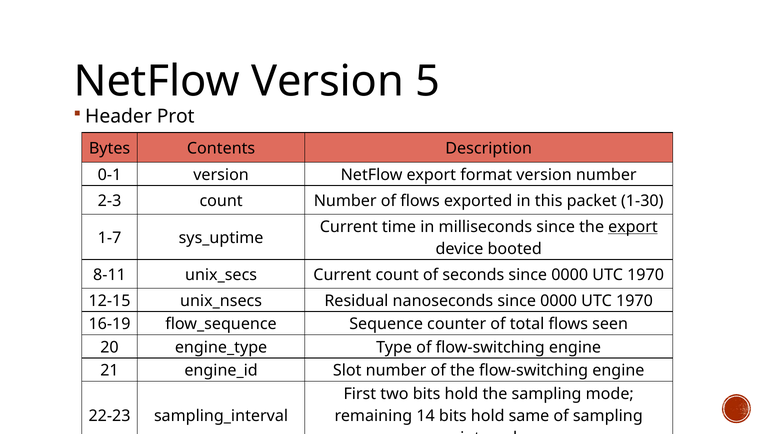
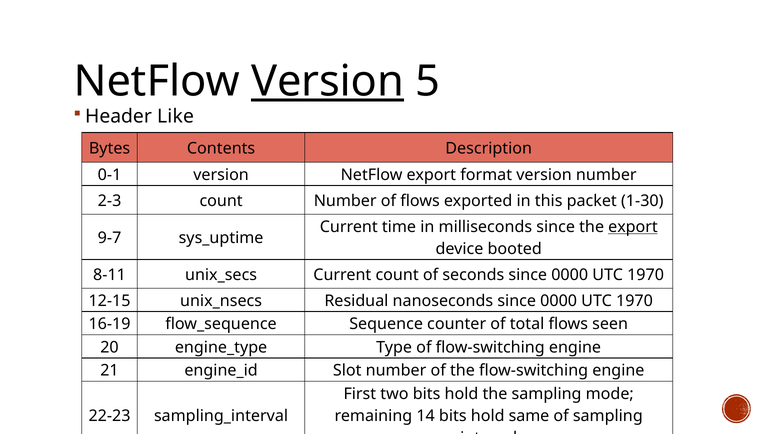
Version at (328, 81) underline: none -> present
Prot: Prot -> Like
1-7: 1-7 -> 9-7
